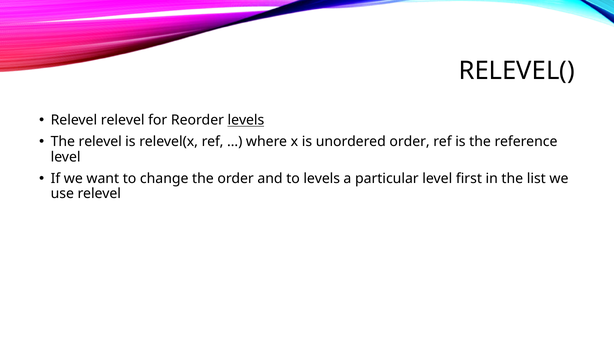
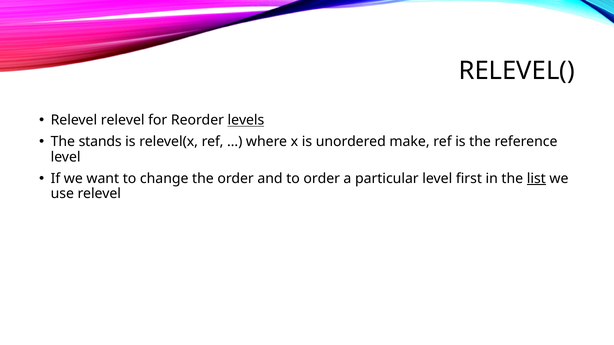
The relevel: relevel -> stands
unordered order: order -> make
to levels: levels -> order
list underline: none -> present
